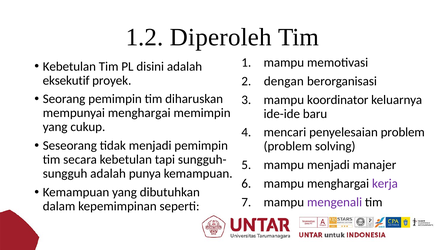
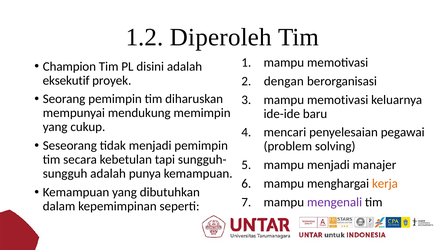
Kebetulan at (69, 66): Kebetulan -> Champion
koordinator at (338, 100): koordinator -> memotivasi
mempunyai menghargai: menghargai -> mendukung
penyelesaian problem: problem -> pegawai
kerja colour: purple -> orange
